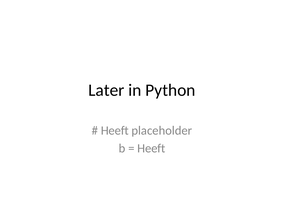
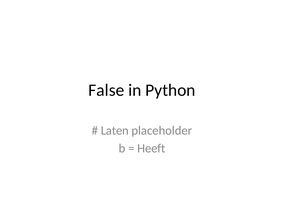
Later: Later -> False
Heeft at (115, 131): Heeft -> Laten
